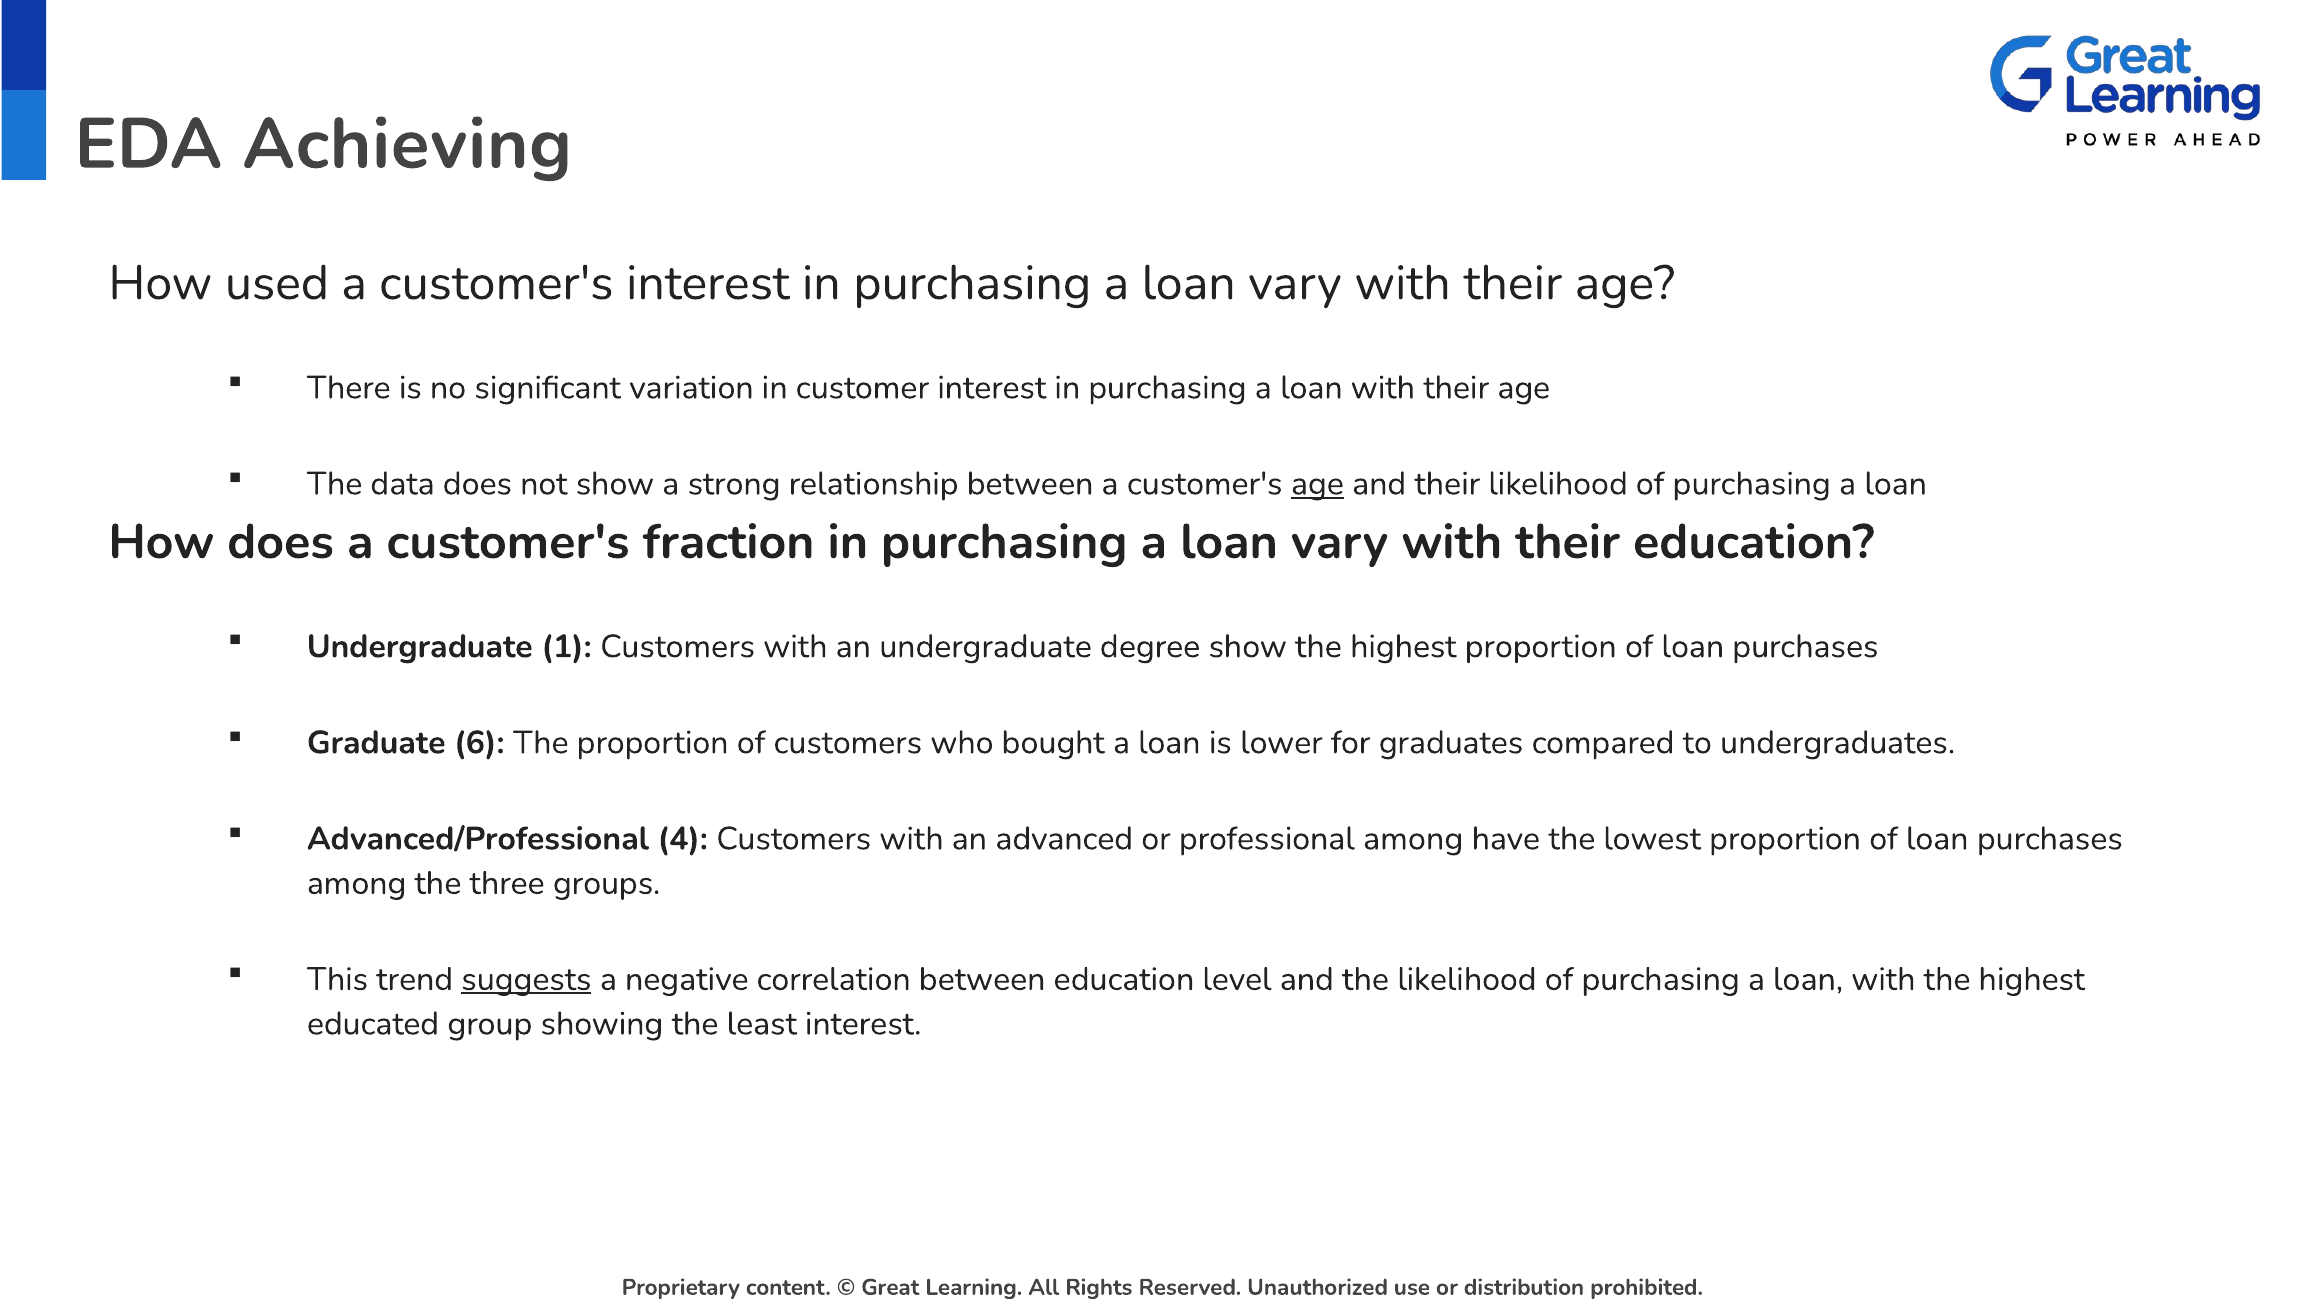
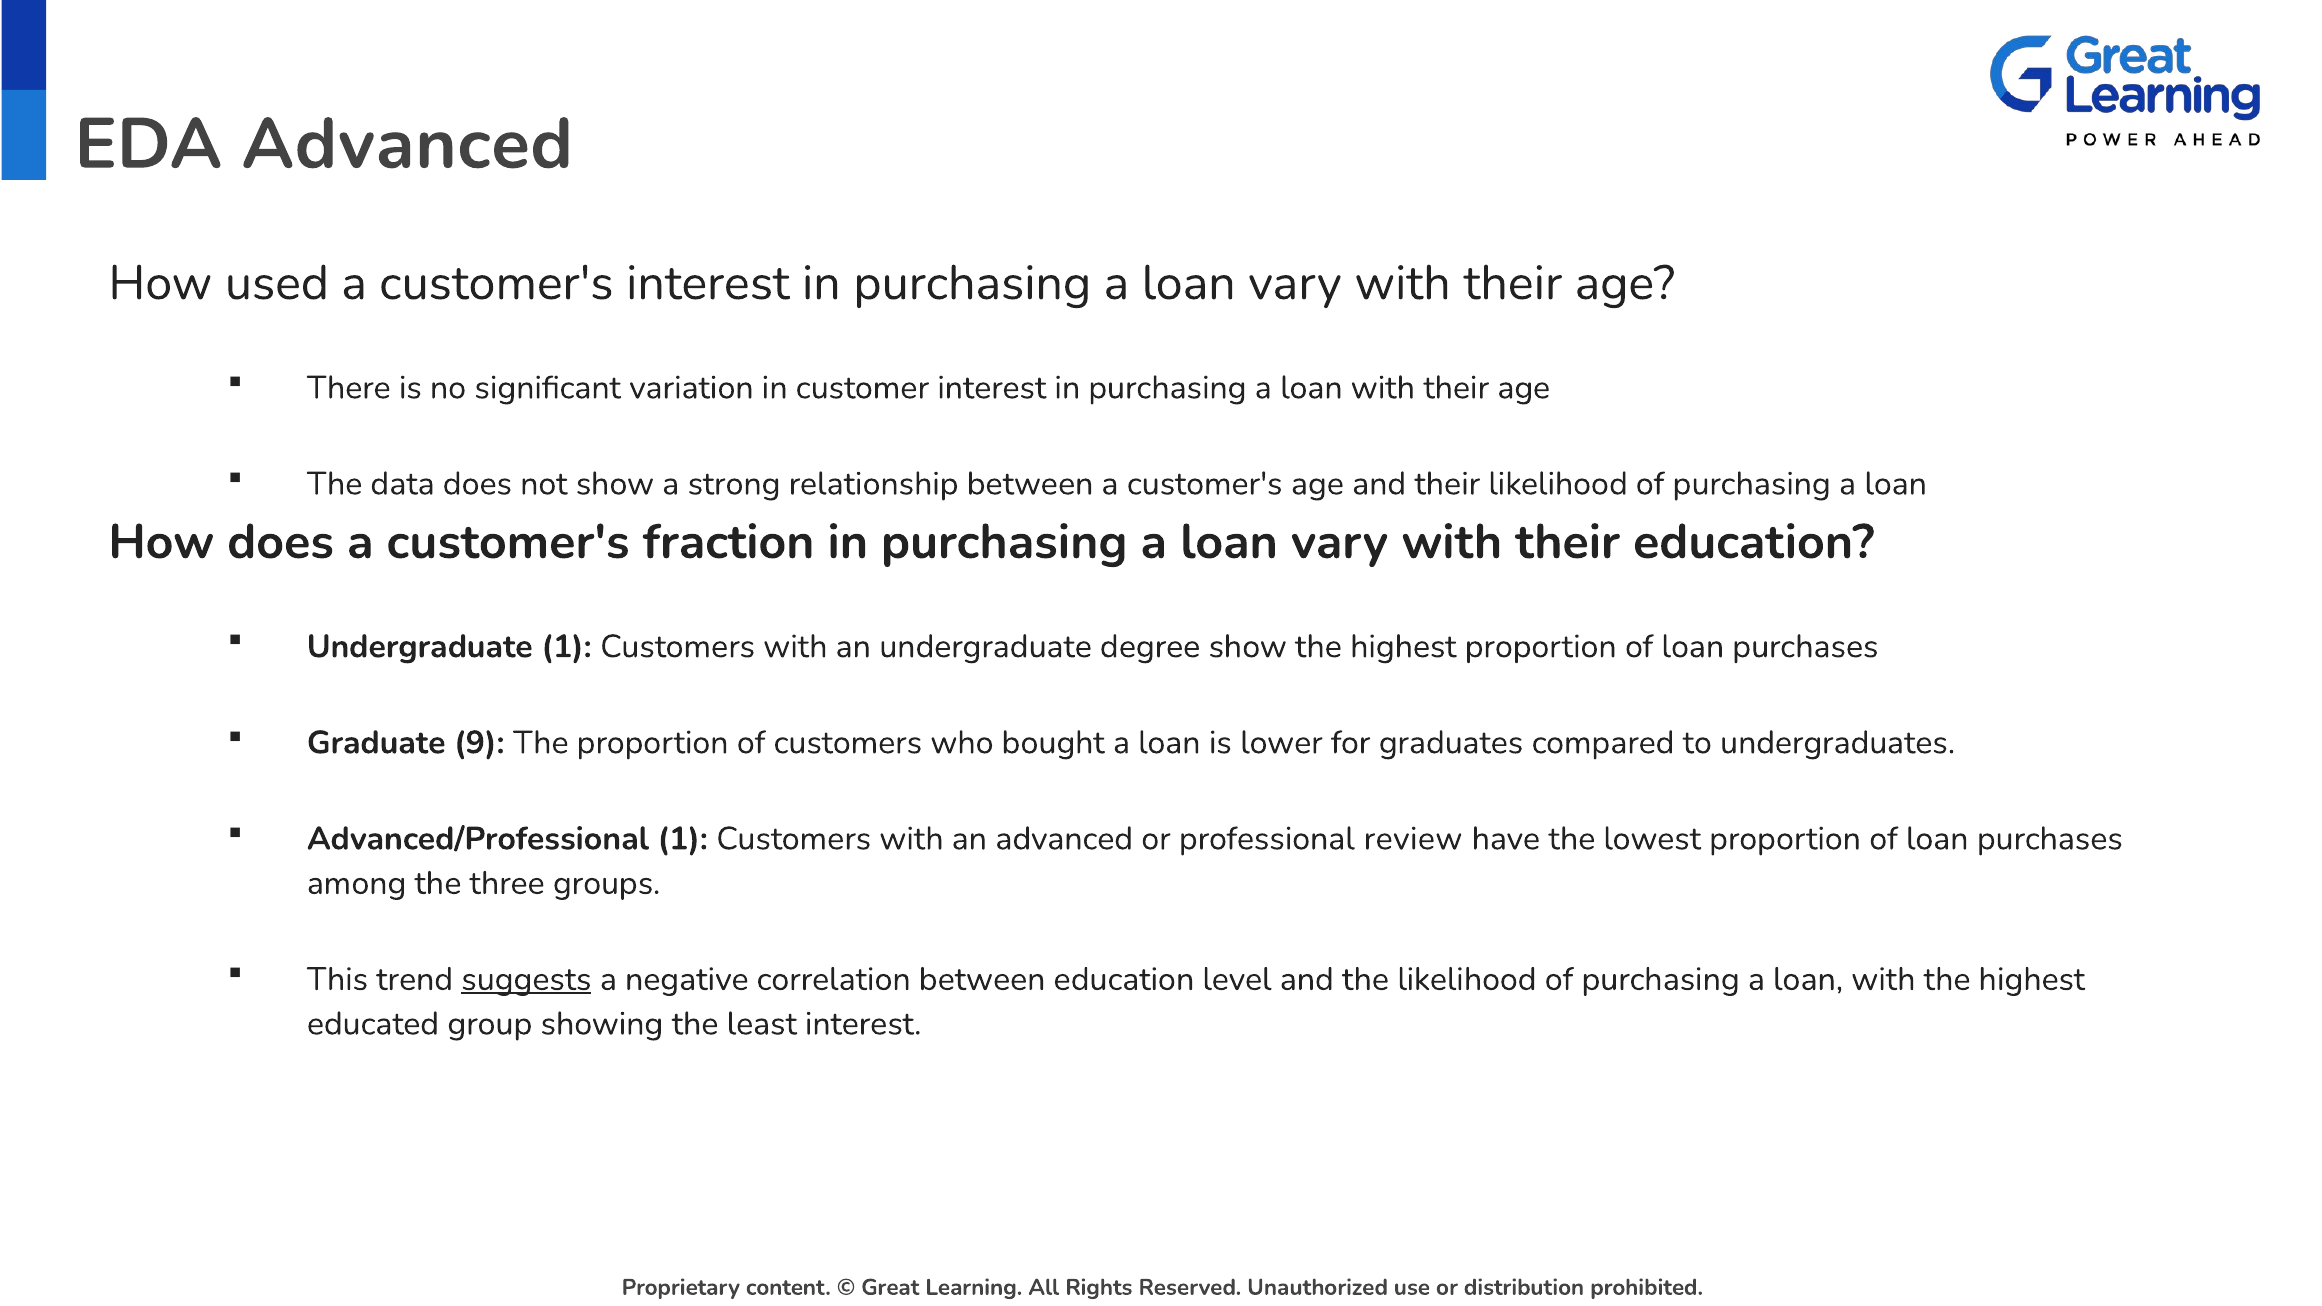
EDA Achieving: Achieving -> Advanced
age at (1317, 484) underline: present -> none
6: 6 -> 9
Advanced/Professional 4: 4 -> 1
professional among: among -> review
